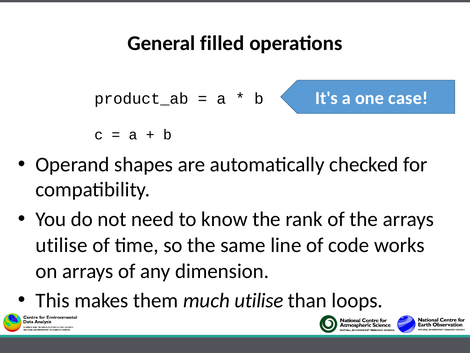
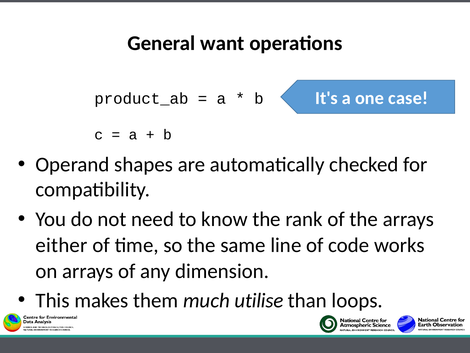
filled: filled -> want
utilise at (62, 245): utilise -> either
